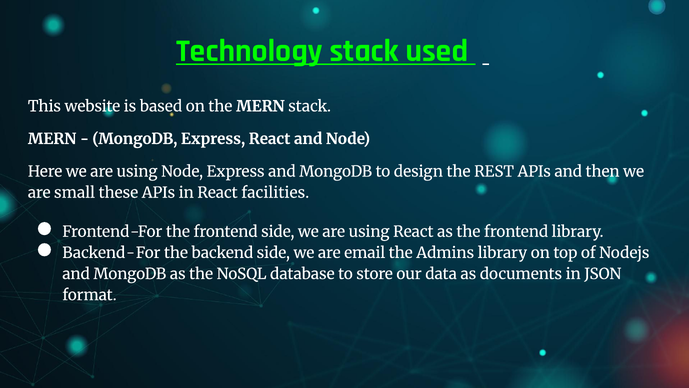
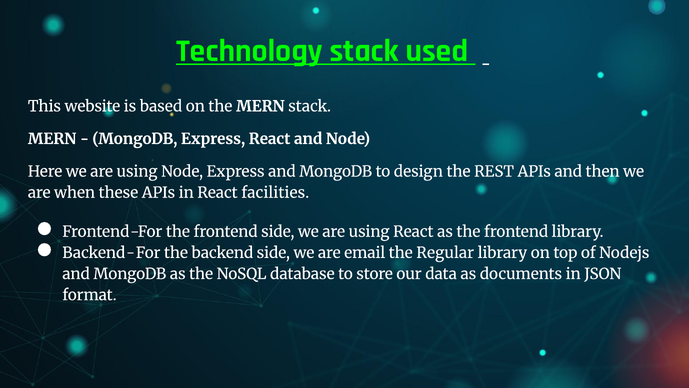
small: small -> when
Admins: Admins -> Regular
